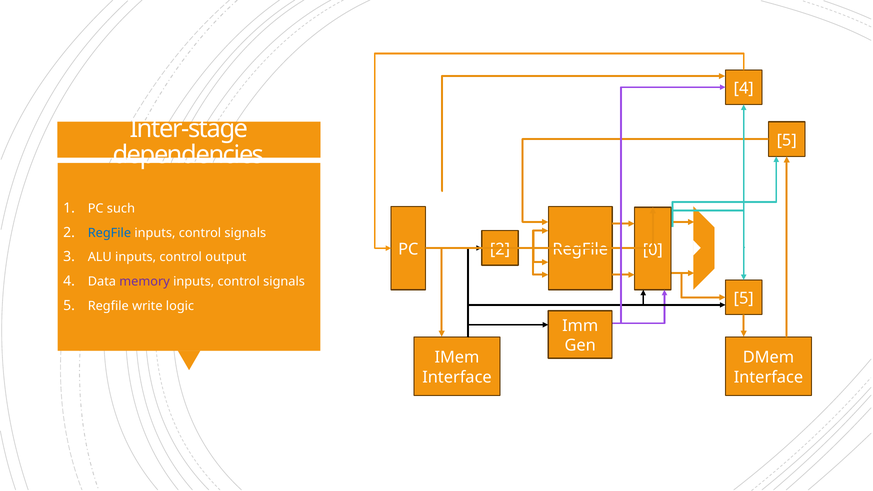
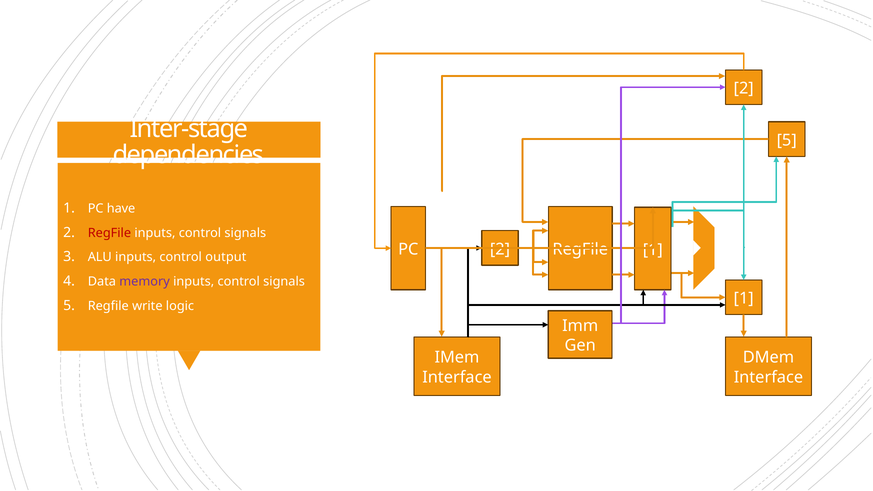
4 at (744, 88): 4 -> 2
such: such -> have
RegFile at (109, 233) colour: blue -> red
2 0: 0 -> 1
5 at (744, 298): 5 -> 1
